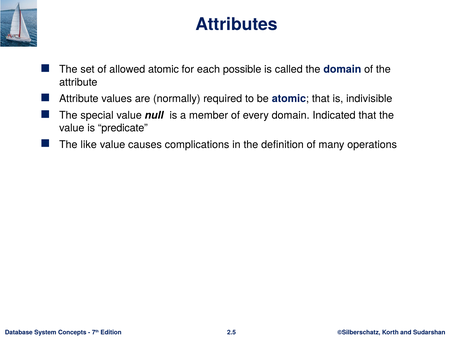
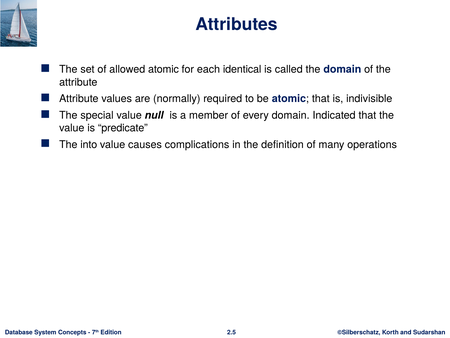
possible: possible -> identical
like: like -> into
